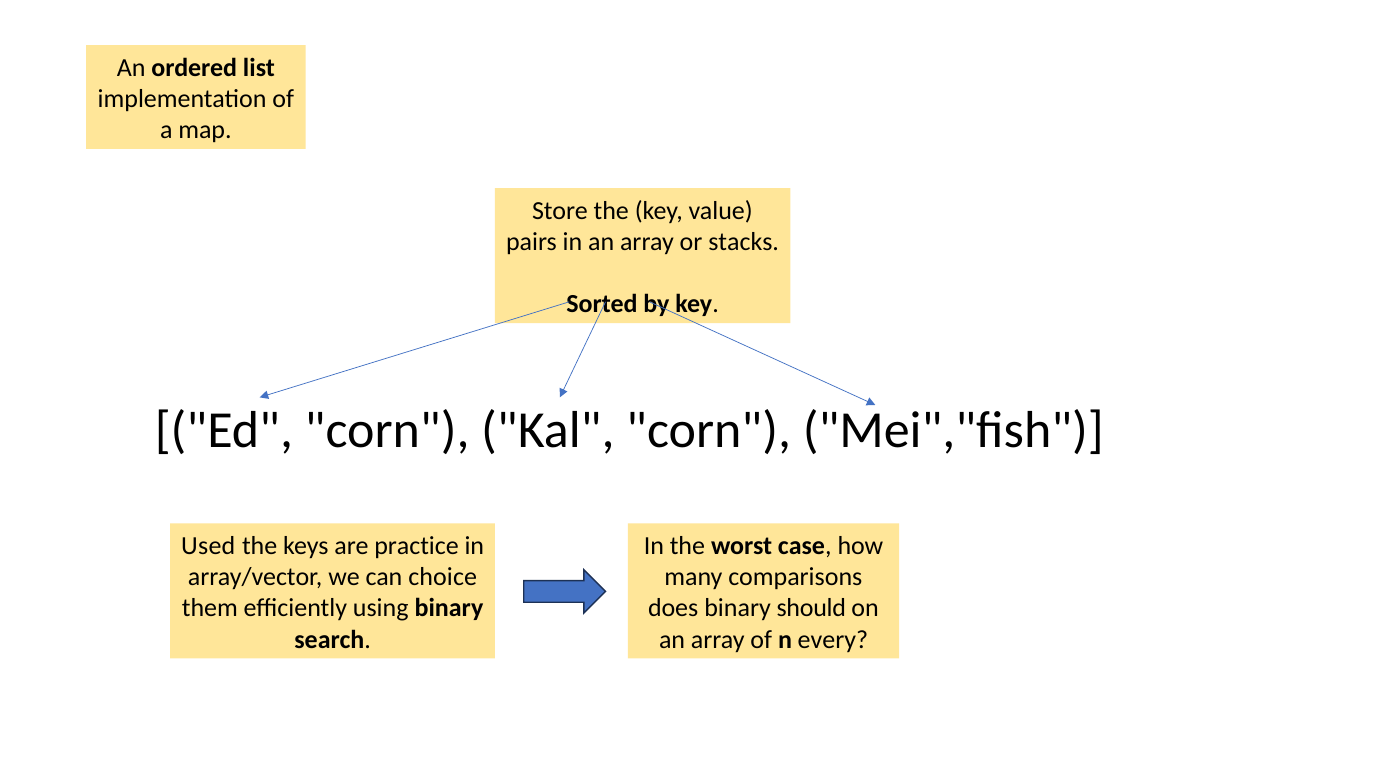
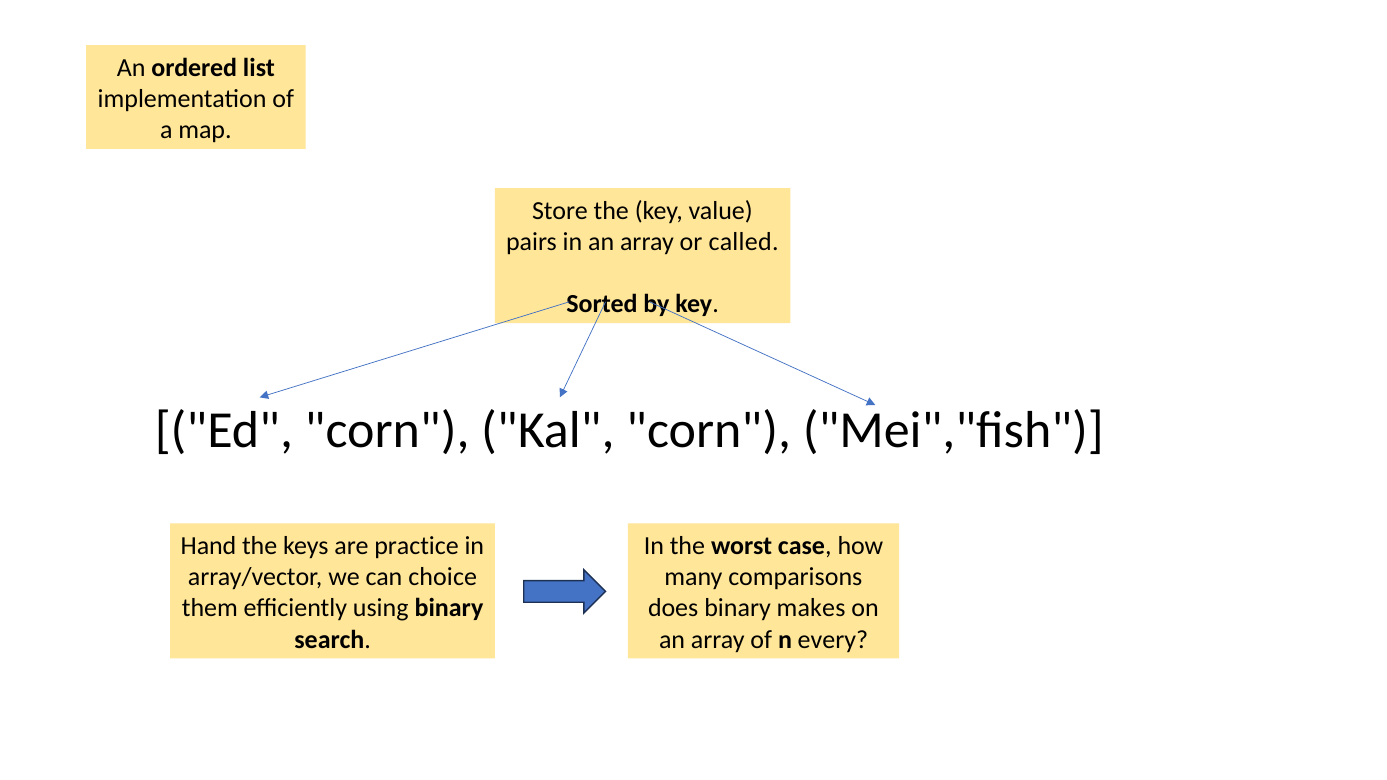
stacks: stacks -> called
Used: Used -> Hand
should: should -> makes
